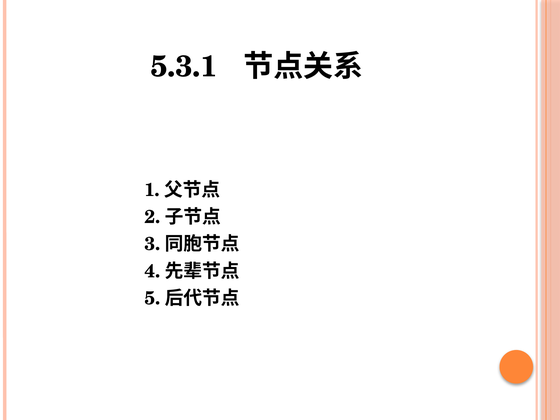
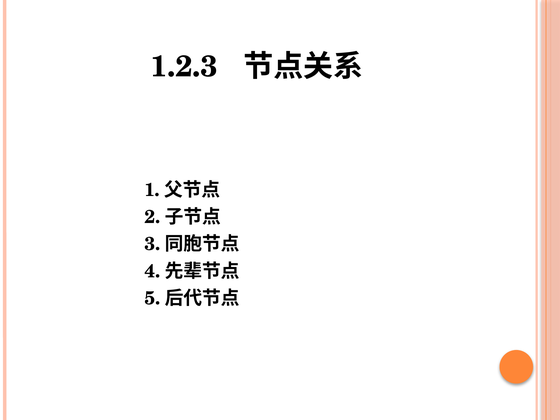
5.3.1: 5.3.1 -> 1.2.3
